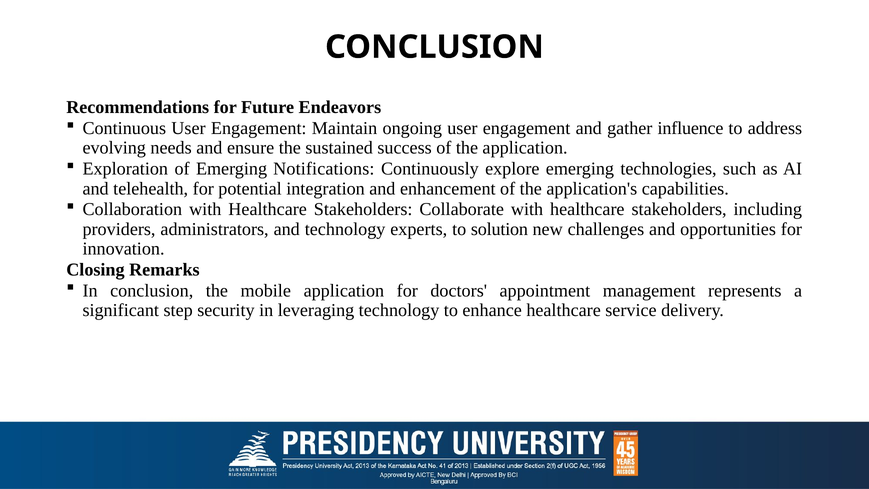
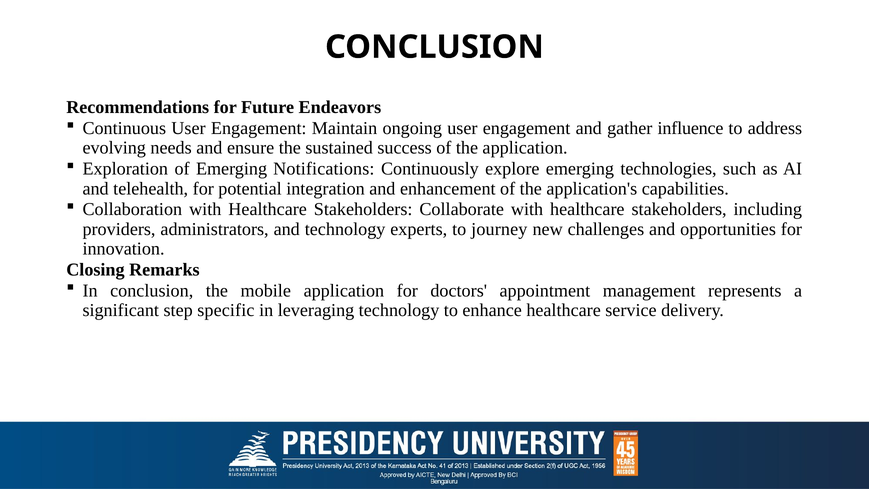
solution: solution -> journey
security: security -> specific
